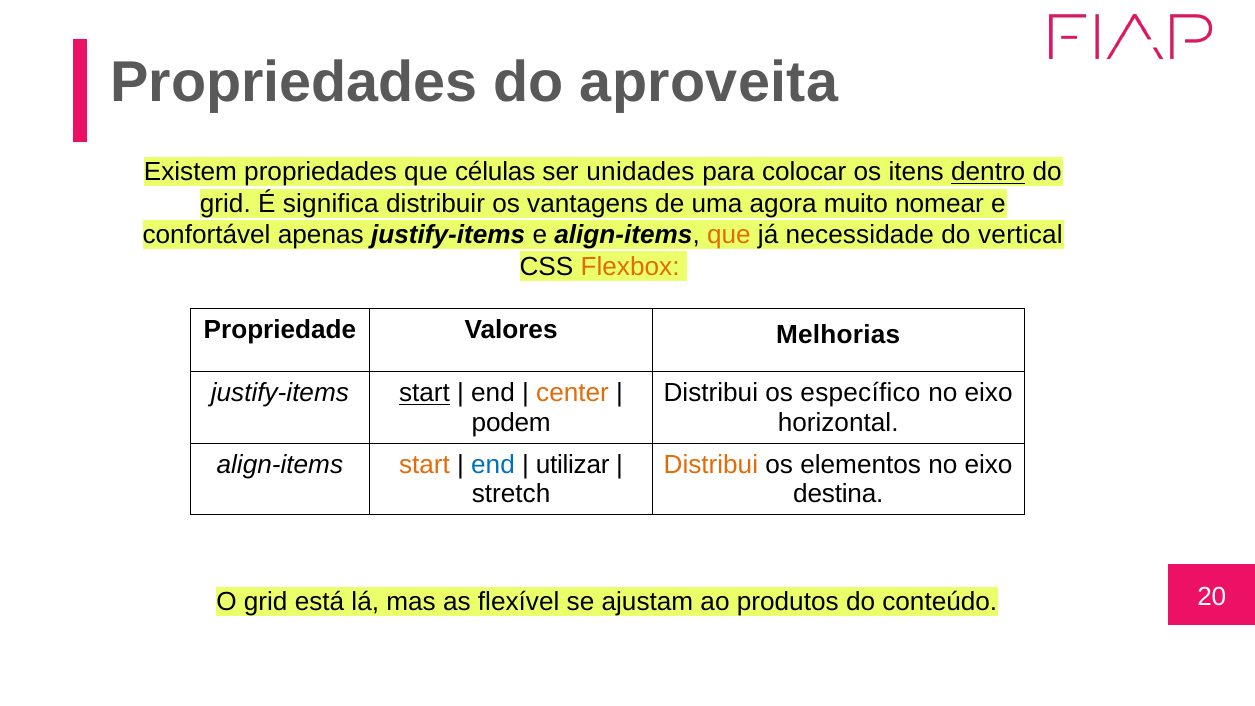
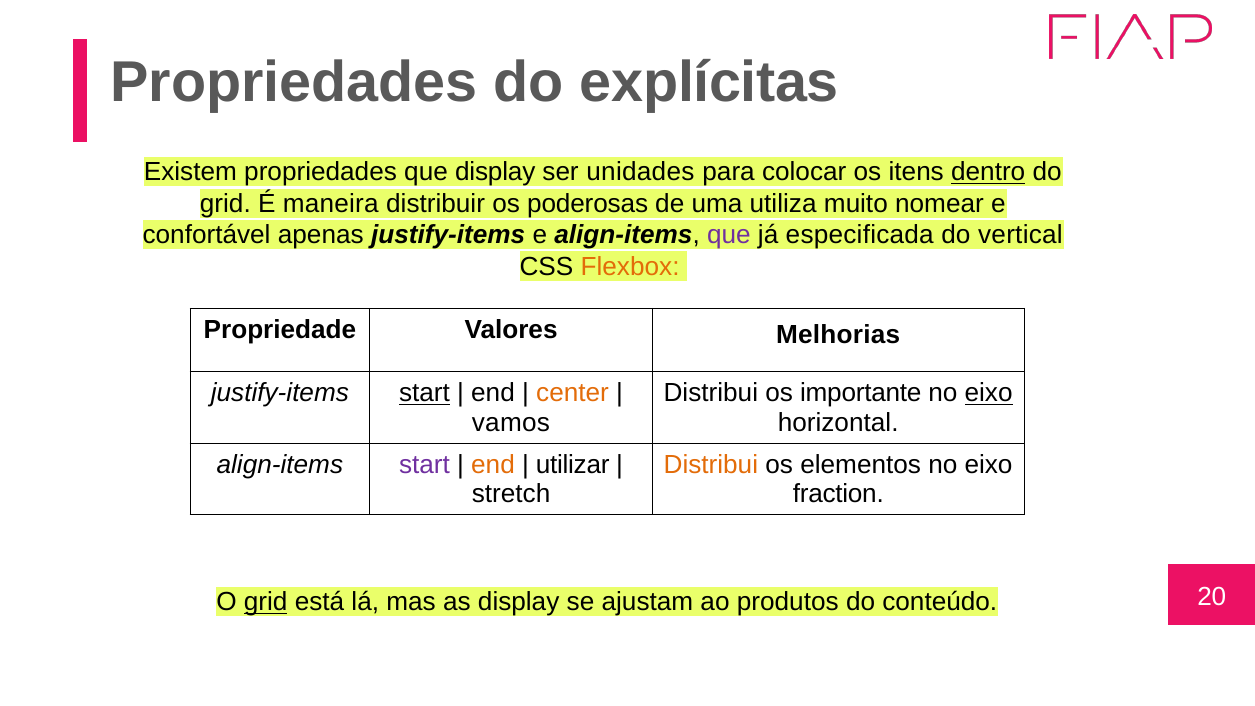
aproveita: aproveita -> explícitas
que células: células -> display
significa: significa -> maneira
vantagens: vantagens -> poderosas
agora: agora -> utiliza
que at (729, 235) colour: orange -> purple
necessidade: necessidade -> especificada
específico: específico -> importante
eixo at (989, 393) underline: none -> present
podem: podem -> vamos
start at (424, 465) colour: orange -> purple
end at (493, 465) colour: blue -> orange
destina: destina -> fraction
grid at (266, 602) underline: none -> present
as flexível: flexível -> display
